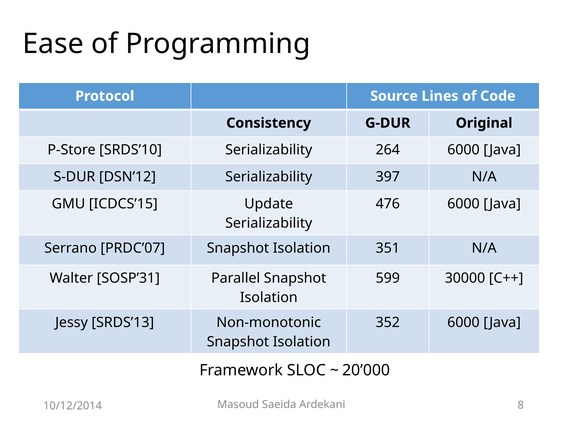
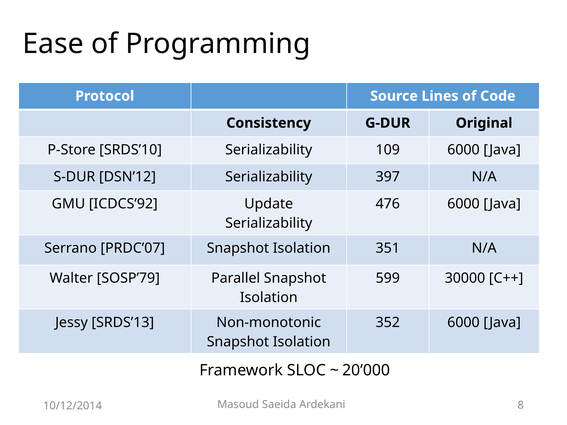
264: 264 -> 109
ICDCS’15: ICDCS’15 -> ICDCS’92
SOSP’31: SOSP’31 -> SOSP’79
